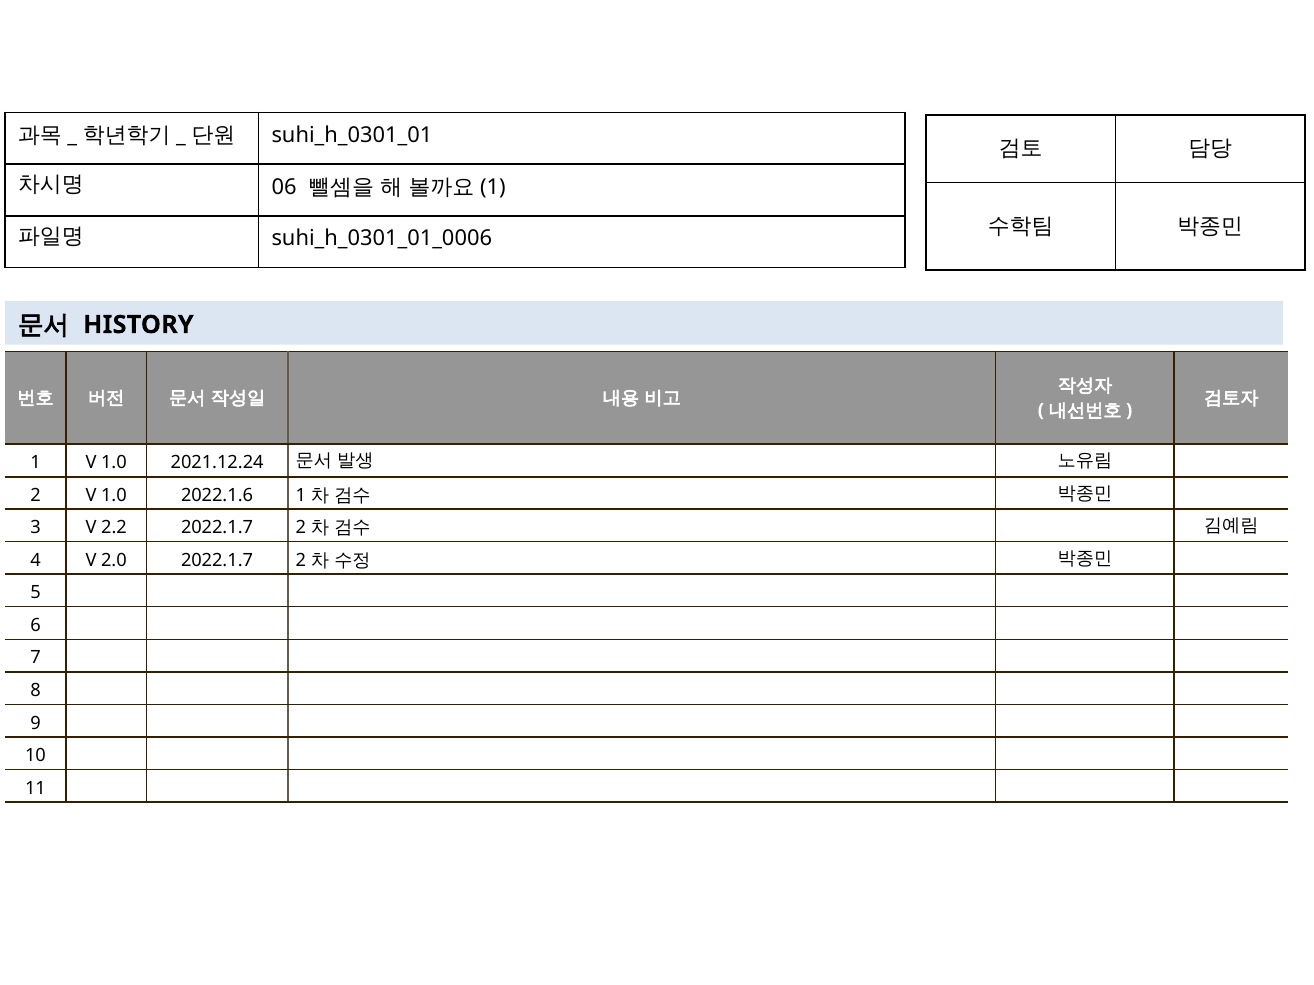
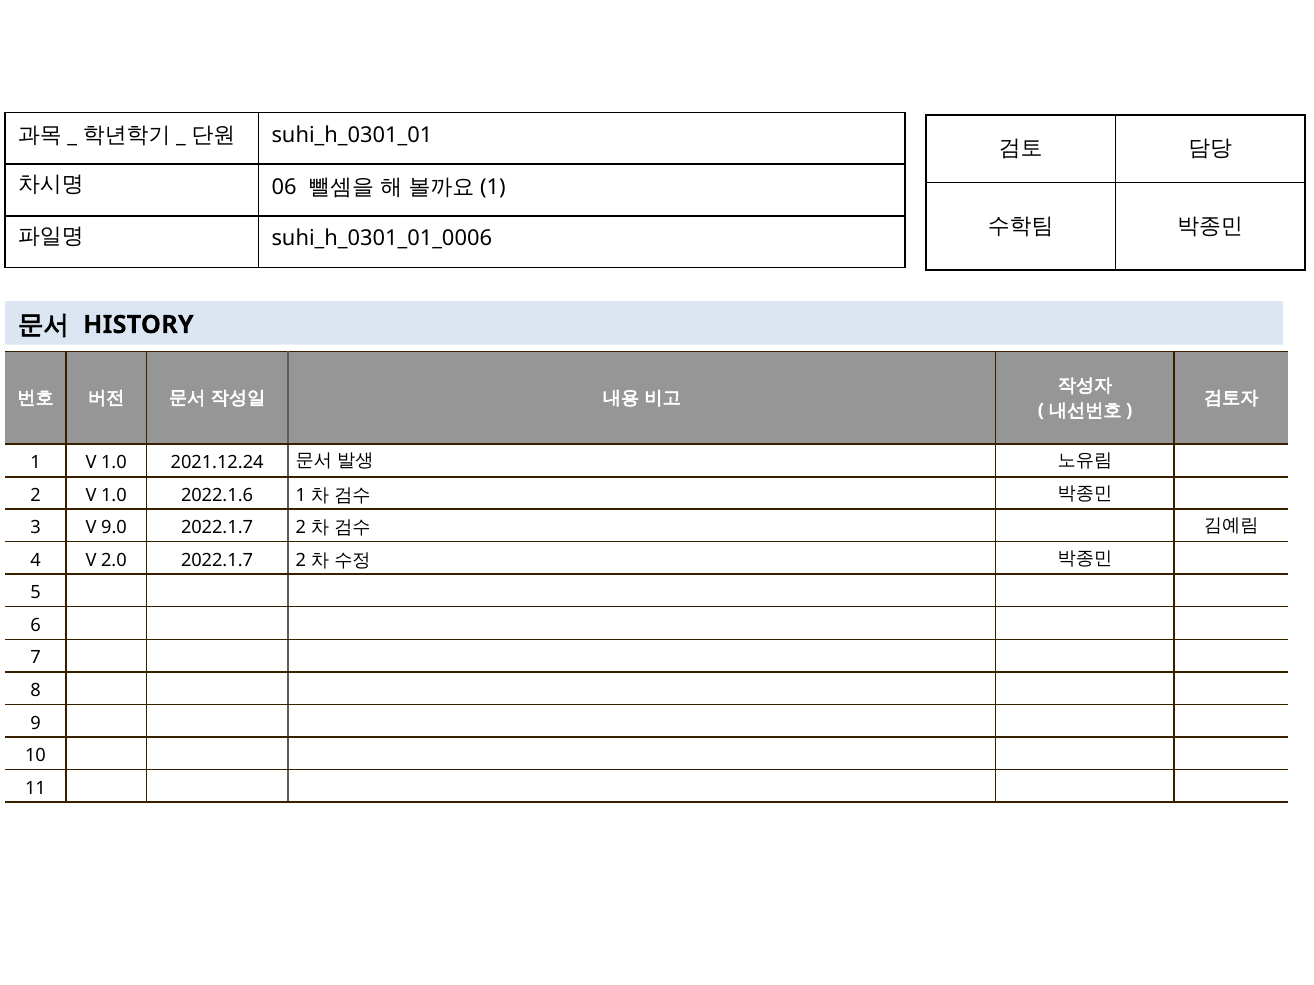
2.2: 2.2 -> 9.0
